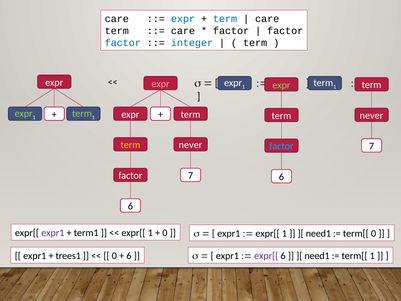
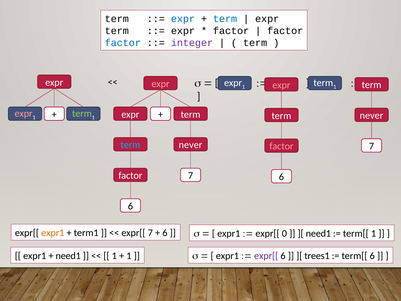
care at (117, 19): care -> term
care at (267, 19): care -> expr
care at (183, 31): care -> expr
integer colour: blue -> purple
expr at (281, 85) colour: light green -> pink
expr at (24, 113) colour: light green -> pink
term at (130, 145) colour: yellow -> light blue
factor at (281, 146) colour: light blue -> pink
expr1 at (53, 233) colour: purple -> orange
1 at (150, 233): 1 -> 7
0 at (165, 233): 0 -> 6
1 at (284, 233): 1 -> 0
term[[ 0: 0 -> 1
trees1 at (68, 256): trees1 -> need1
0 at (114, 256): 0 -> 1
6 at (129, 256): 6 -> 1
need1 at (317, 256): need1 -> trees1
term[[ 1: 1 -> 6
